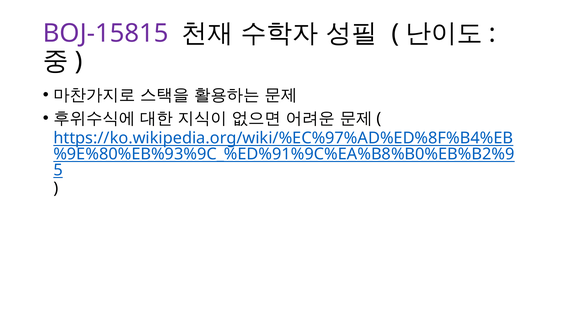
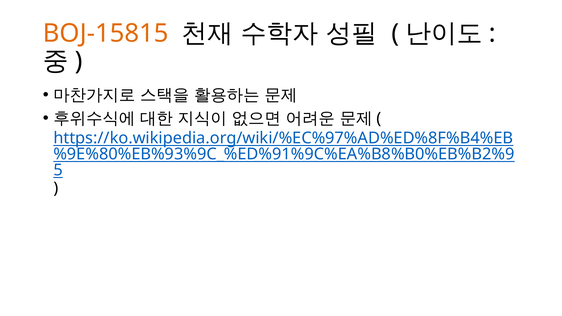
BOJ-15815 colour: purple -> orange
